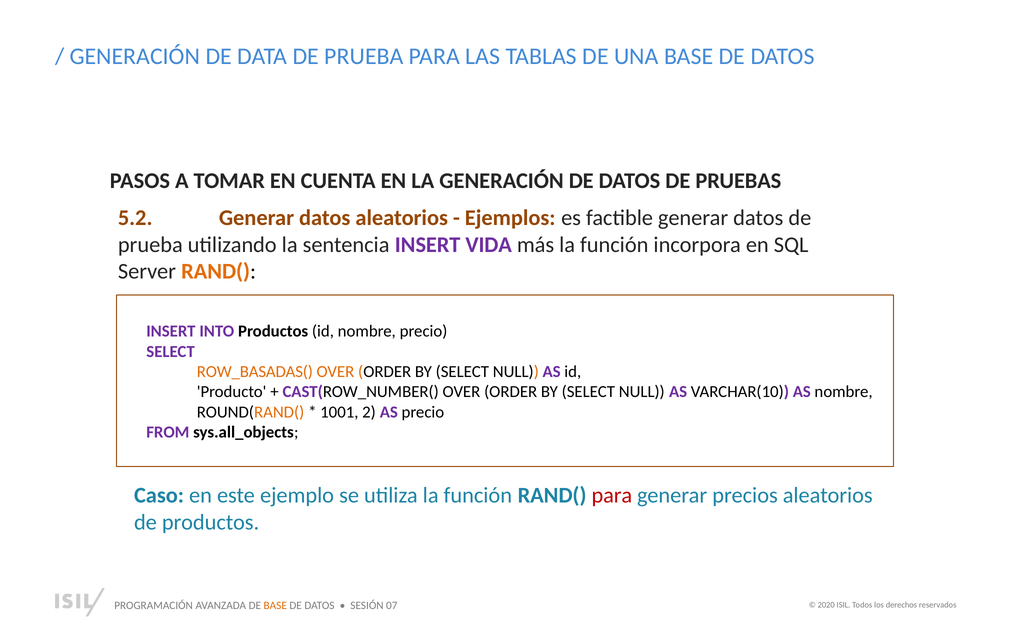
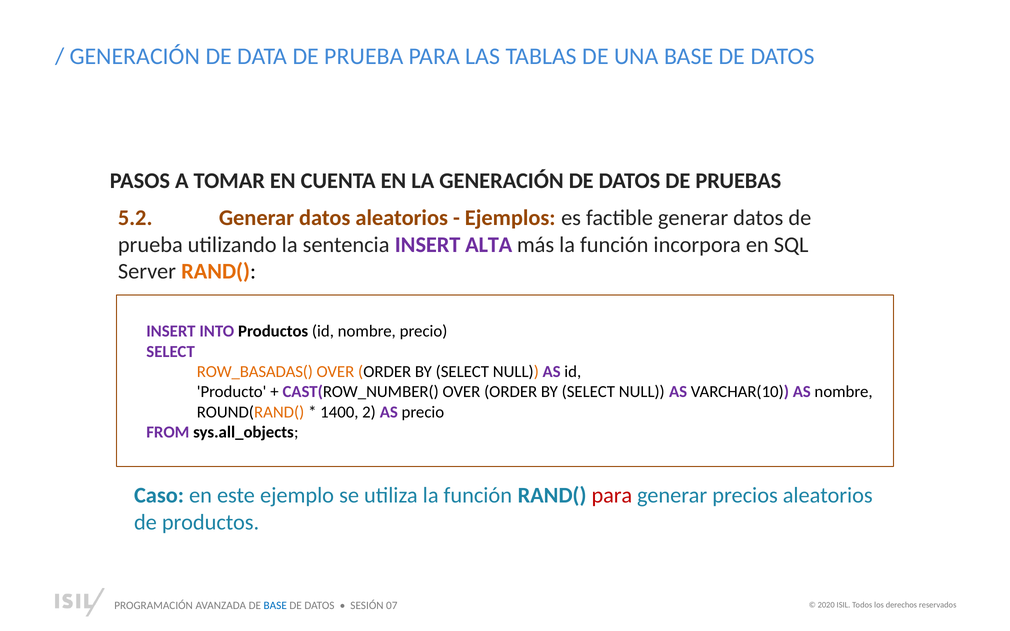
VIDA: VIDA -> ALTA
1001: 1001 -> 1400
BASE at (275, 606) colour: orange -> blue
